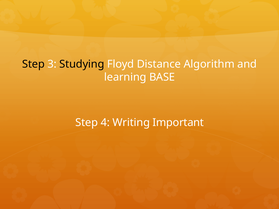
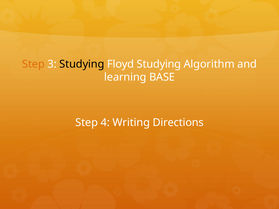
Step at (33, 64) colour: black -> orange
Floyd Distance: Distance -> Studying
Important: Important -> Directions
